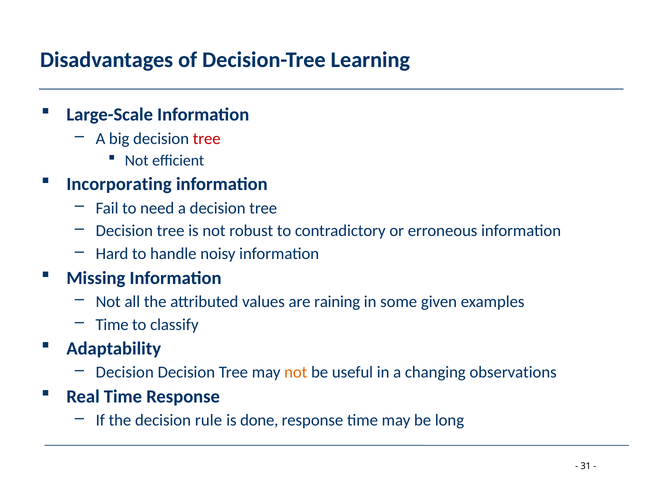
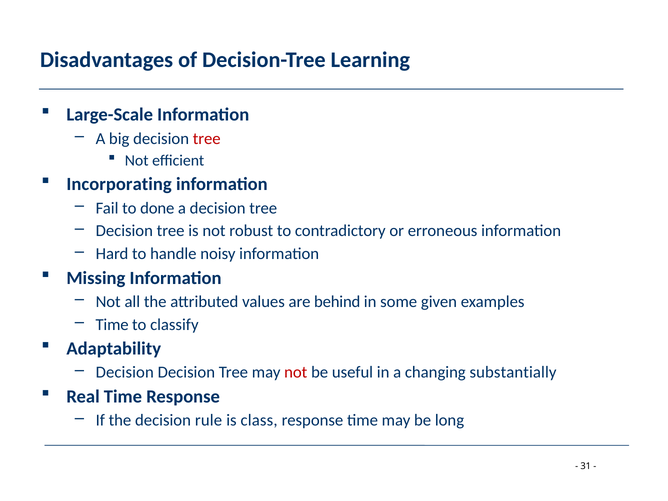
need: need -> done
raining: raining -> behind
not at (296, 372) colour: orange -> red
observations: observations -> substantially
done: done -> class
